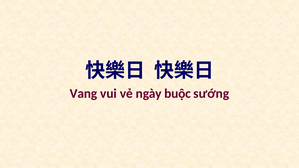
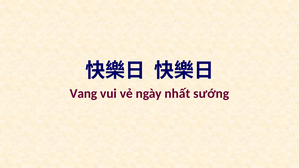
buộc: buộc -> nhất
